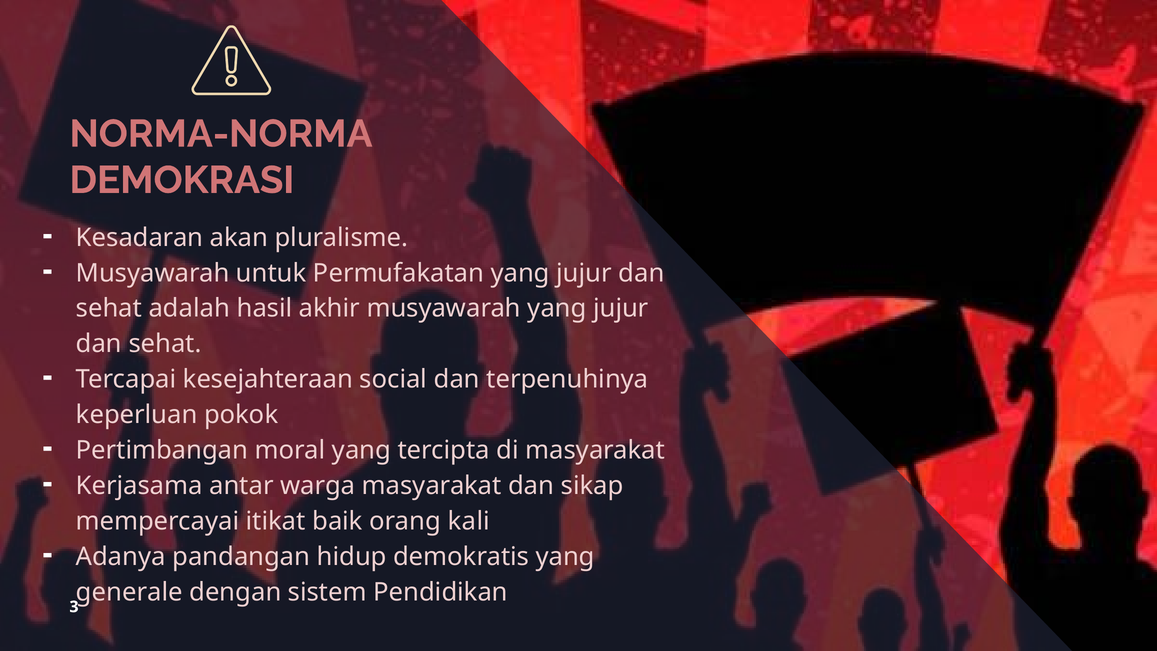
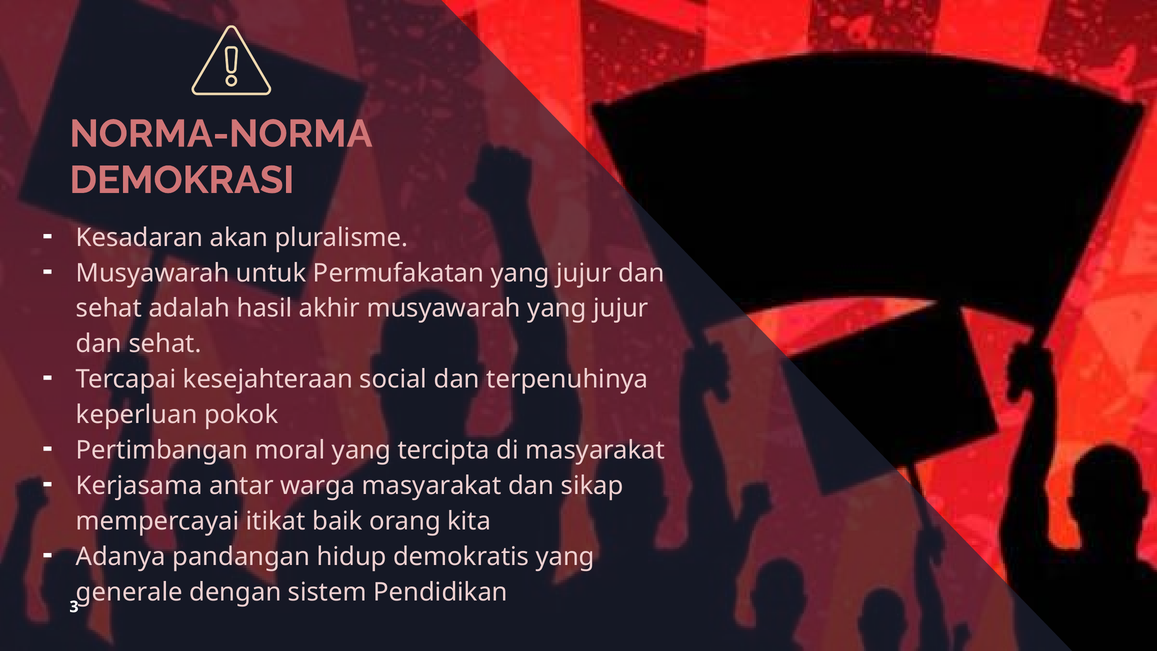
kali: kali -> kita
